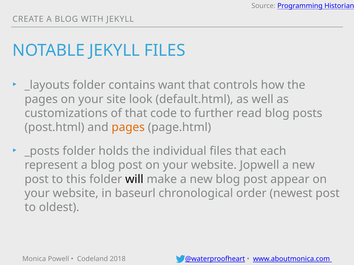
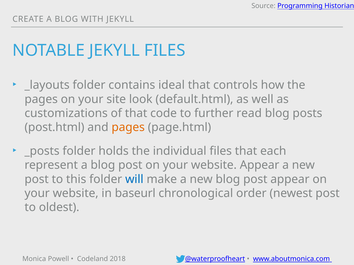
want: want -> ideal
website Jopwell: Jopwell -> Appear
will colour: black -> blue
